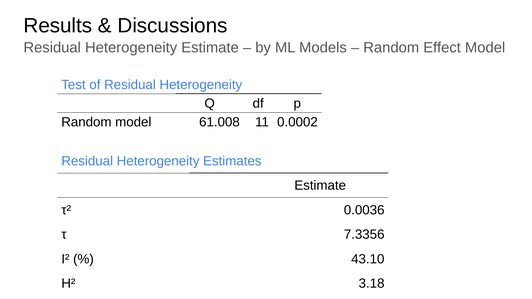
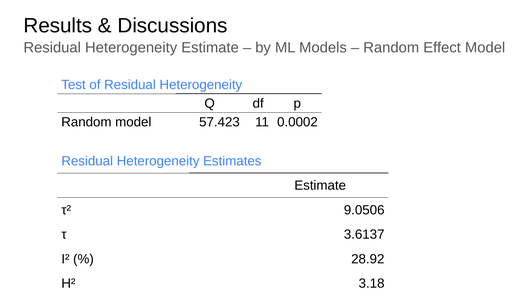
61.008: 61.008 -> 57.423
0.0036: 0.0036 -> 9.0506
7.3356: 7.3356 -> 3.6137
43.10: 43.10 -> 28.92
